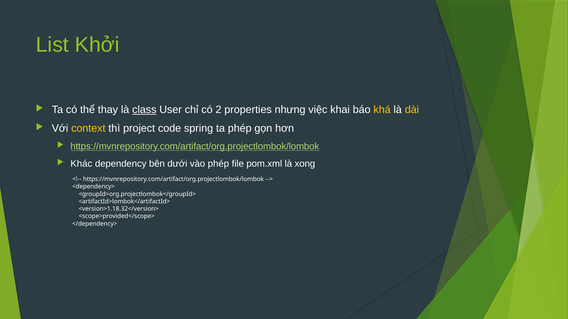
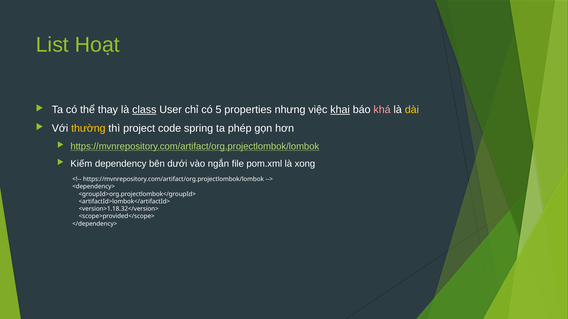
Khởi: Khởi -> Hoạt
2: 2 -> 5
khai underline: none -> present
khá colour: yellow -> pink
context: context -> thường
Khác: Khác -> Kiếm
vào phép: phép -> ngắn
